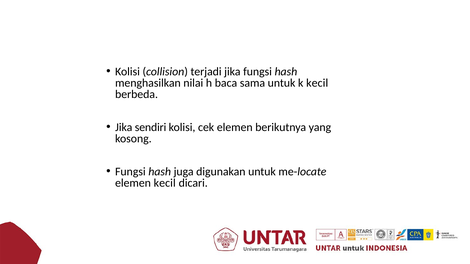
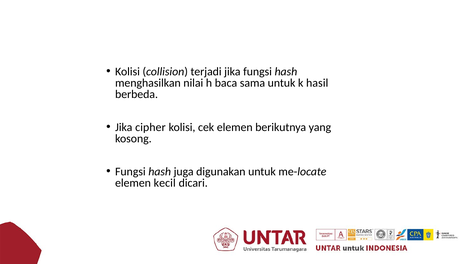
k kecil: kecil -> hasil
sendiri: sendiri -> cipher
